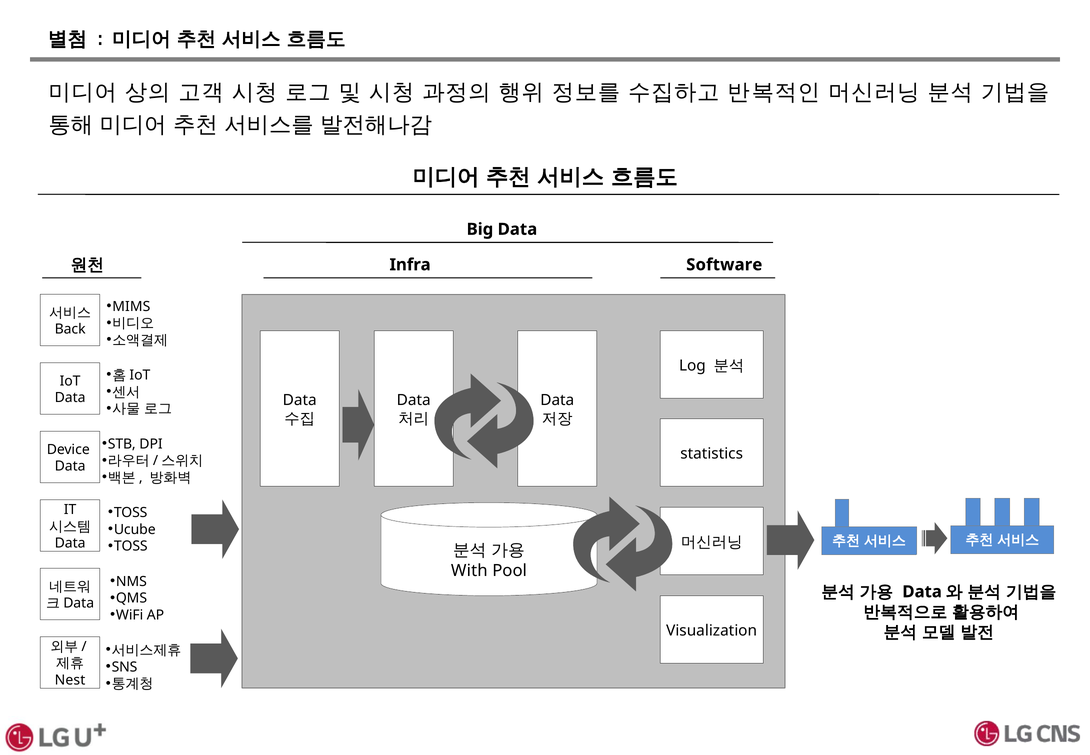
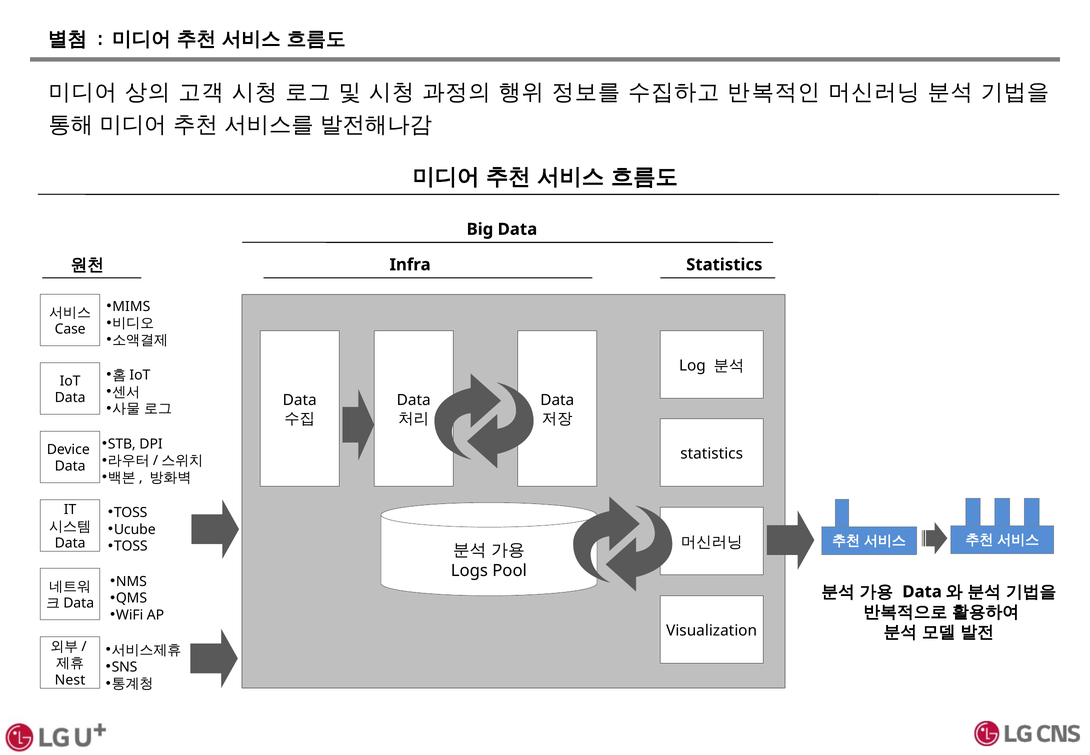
Software at (724, 265): Software -> Statistics
Back: Back -> Case
With: With -> Logs
